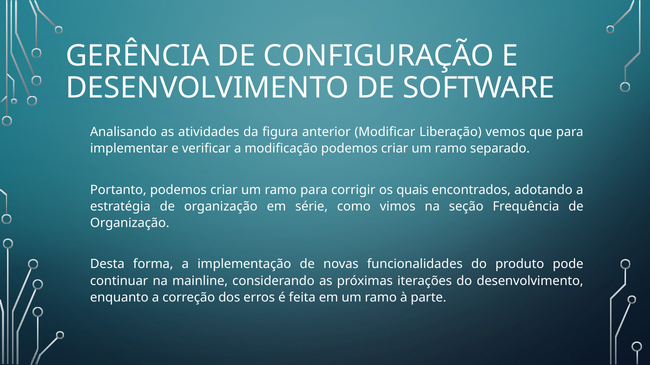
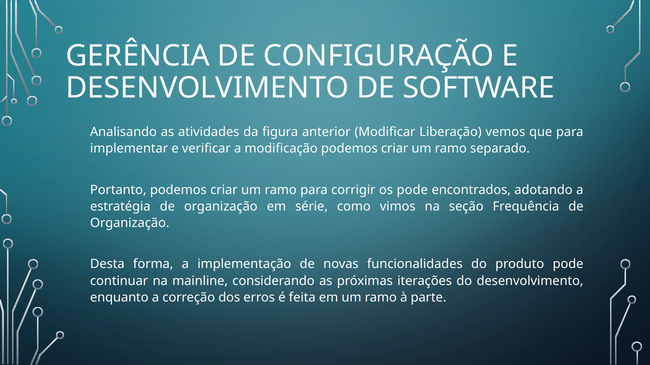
os quais: quais -> pode
